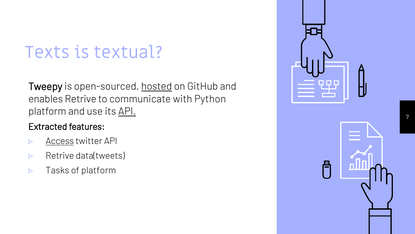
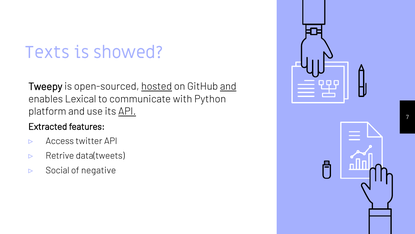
textual: textual -> showed
and at (228, 86) underline: none -> present
enables Retrive: Retrive -> Lexical
Access underline: present -> none
Tasks: Tasks -> Social
of platform: platform -> negative
